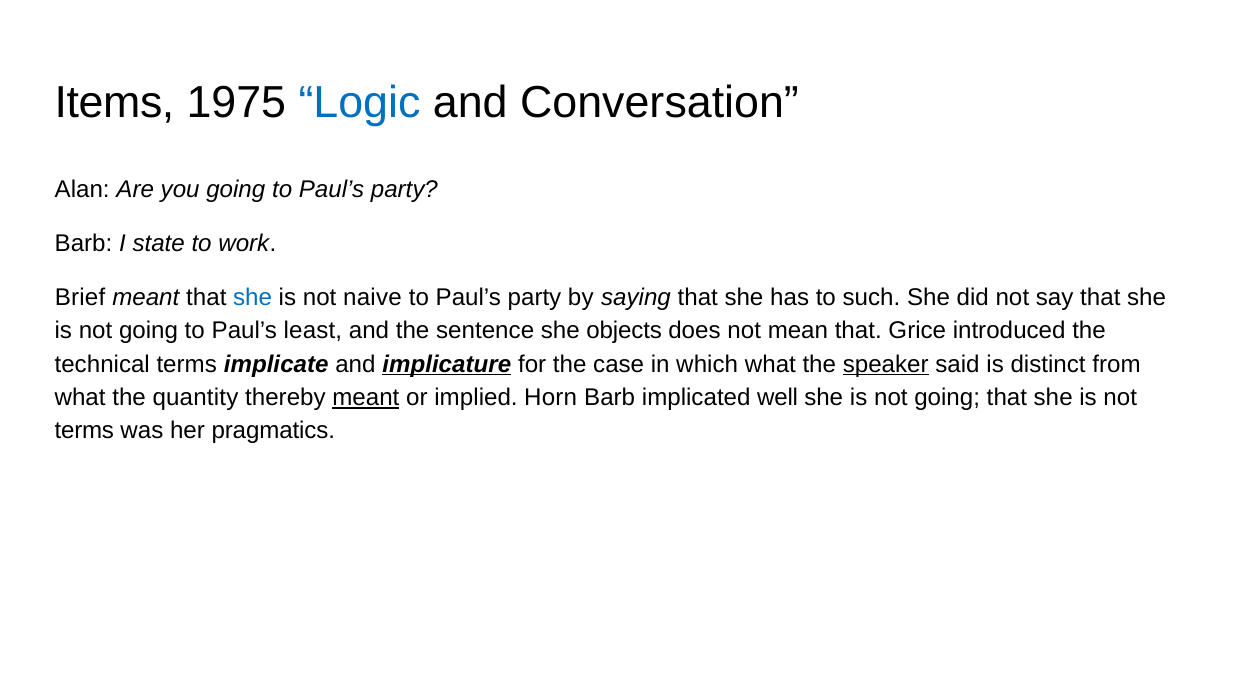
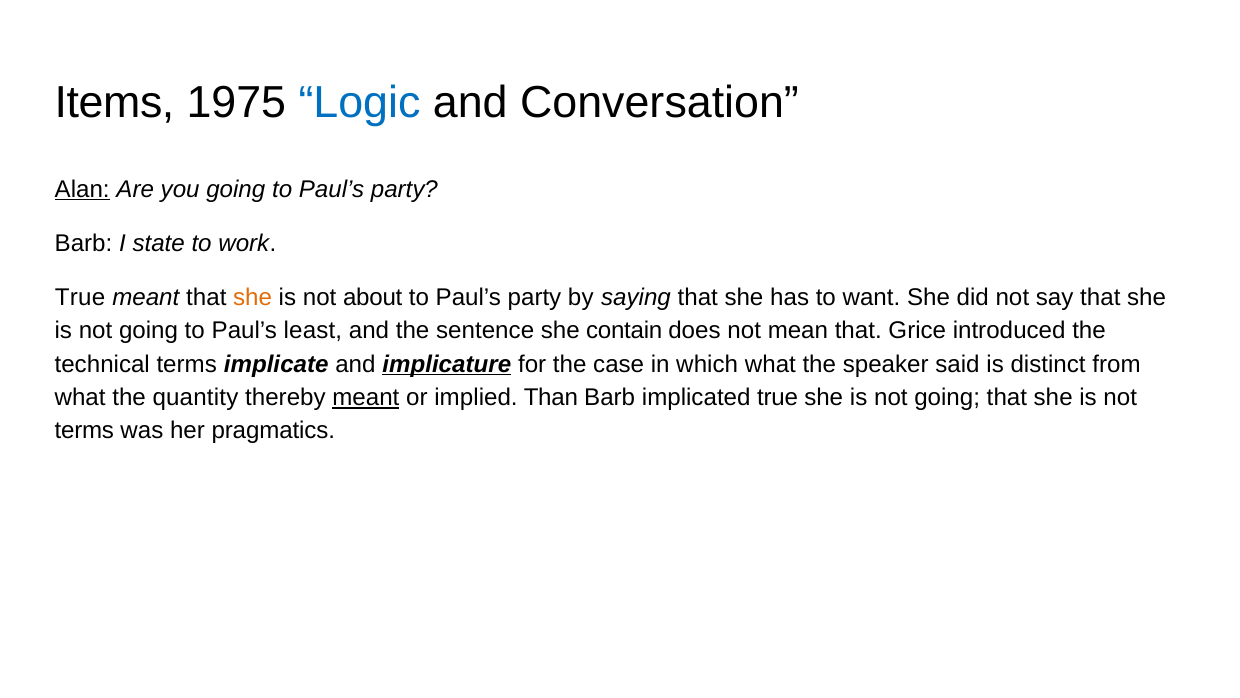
Alan underline: none -> present
Brief at (80, 297): Brief -> True
she at (253, 297) colour: blue -> orange
naive: naive -> about
such: such -> want
objects: objects -> contain
speaker underline: present -> none
Horn: Horn -> Than
implicated well: well -> true
